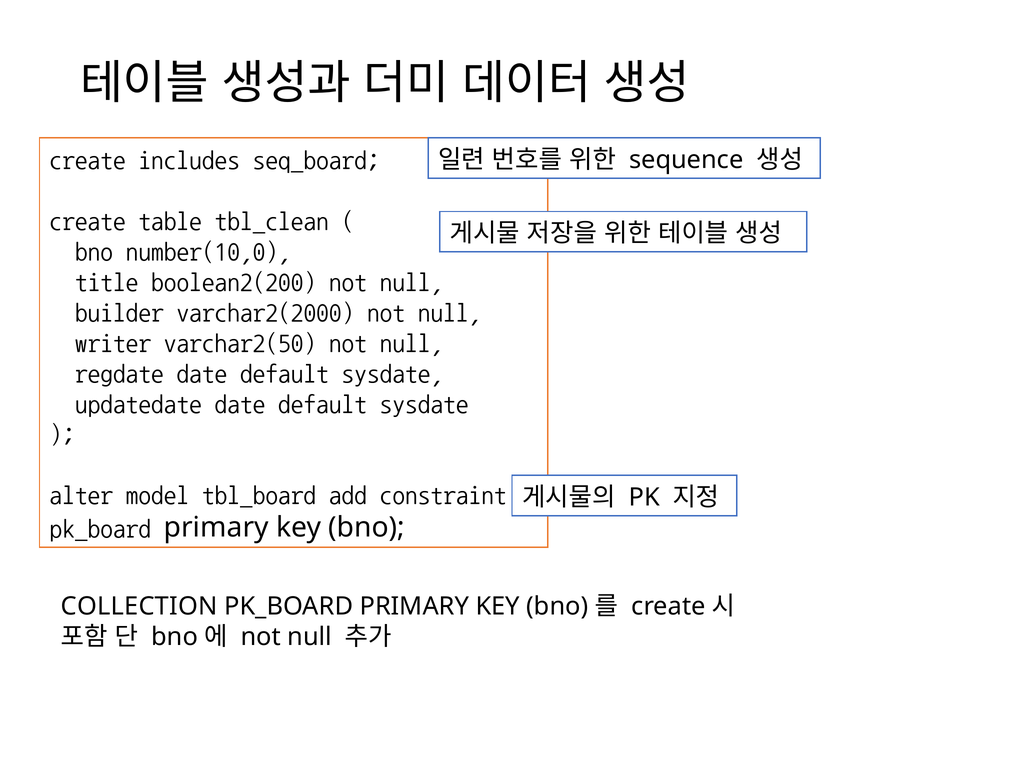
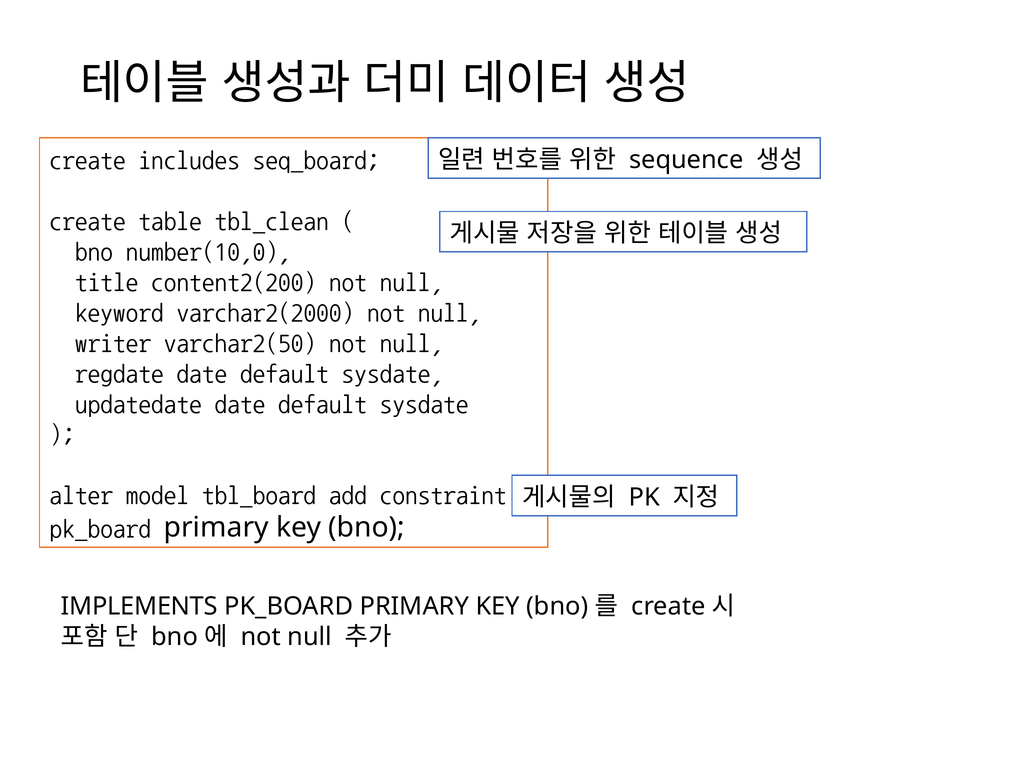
boolean2(200: boolean2(200 -> content2(200
builder: builder -> keyword
COLLECTION: COLLECTION -> IMPLEMENTS
